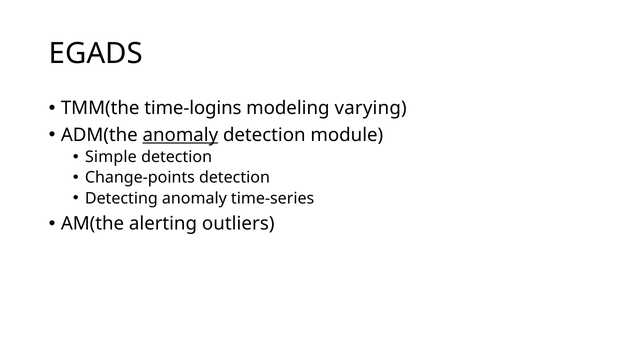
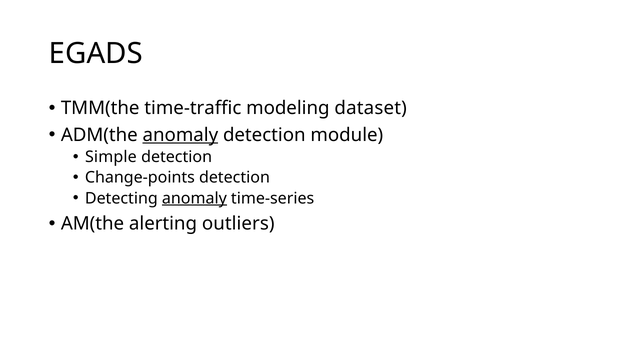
time-logins: time-logins -> time-traffic
varying: varying -> dataset
anomaly at (194, 199) underline: none -> present
